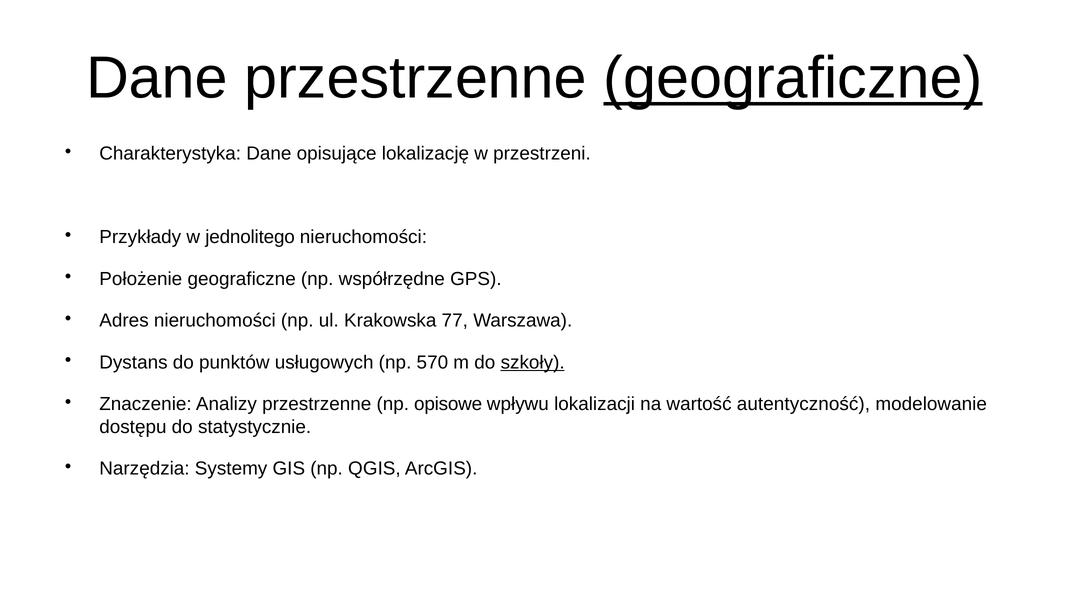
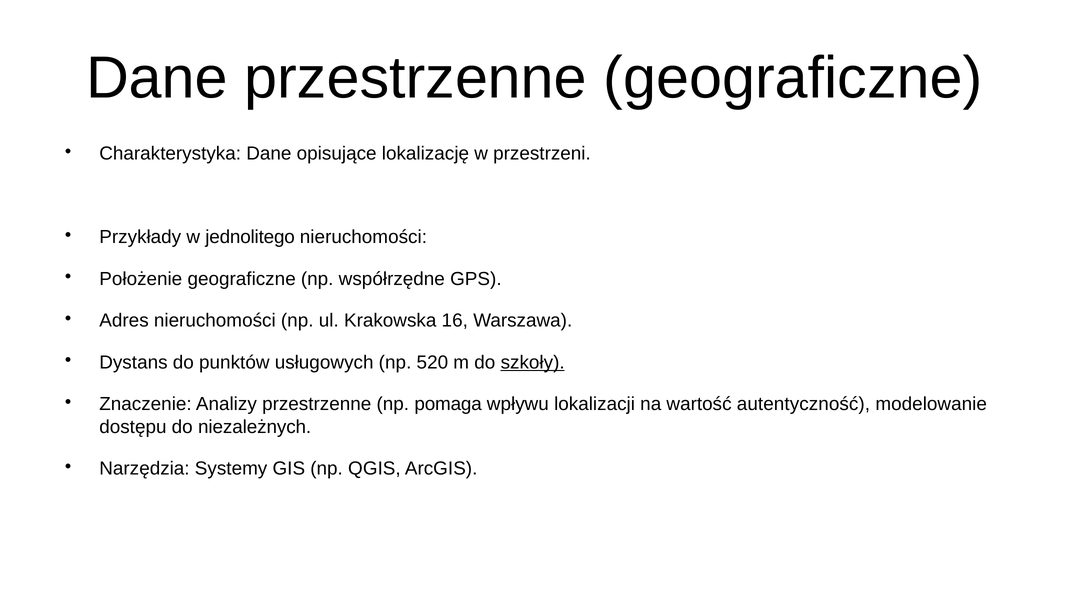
geograficzne at (793, 78) underline: present -> none
77: 77 -> 16
570: 570 -> 520
opisowe: opisowe -> pomaga
statystycznie: statystycznie -> niezależnych
